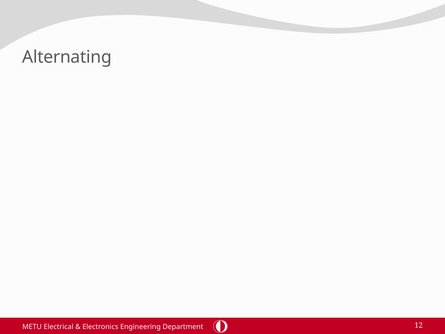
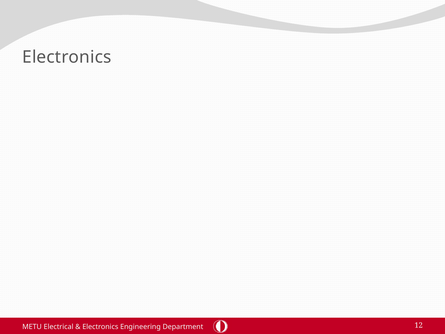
Alternating at (67, 57): Alternating -> Electronics
